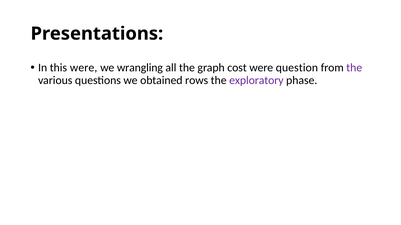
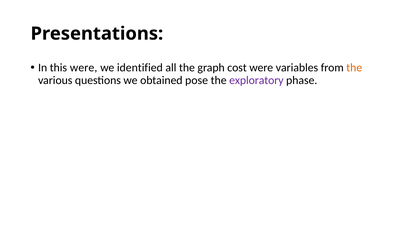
wrangling: wrangling -> identified
question: question -> variables
the at (354, 68) colour: purple -> orange
rows: rows -> pose
